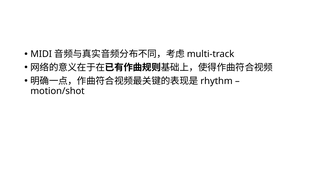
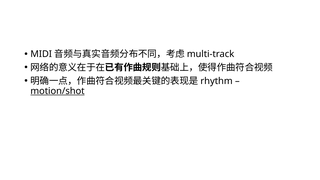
motion/shot underline: none -> present
